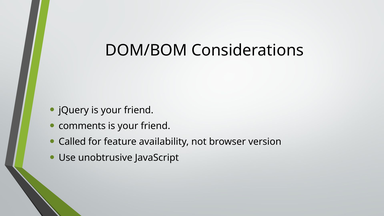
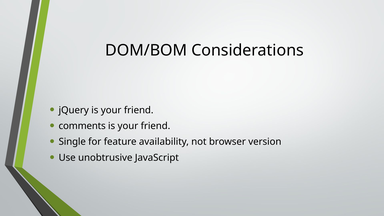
Called: Called -> Single
